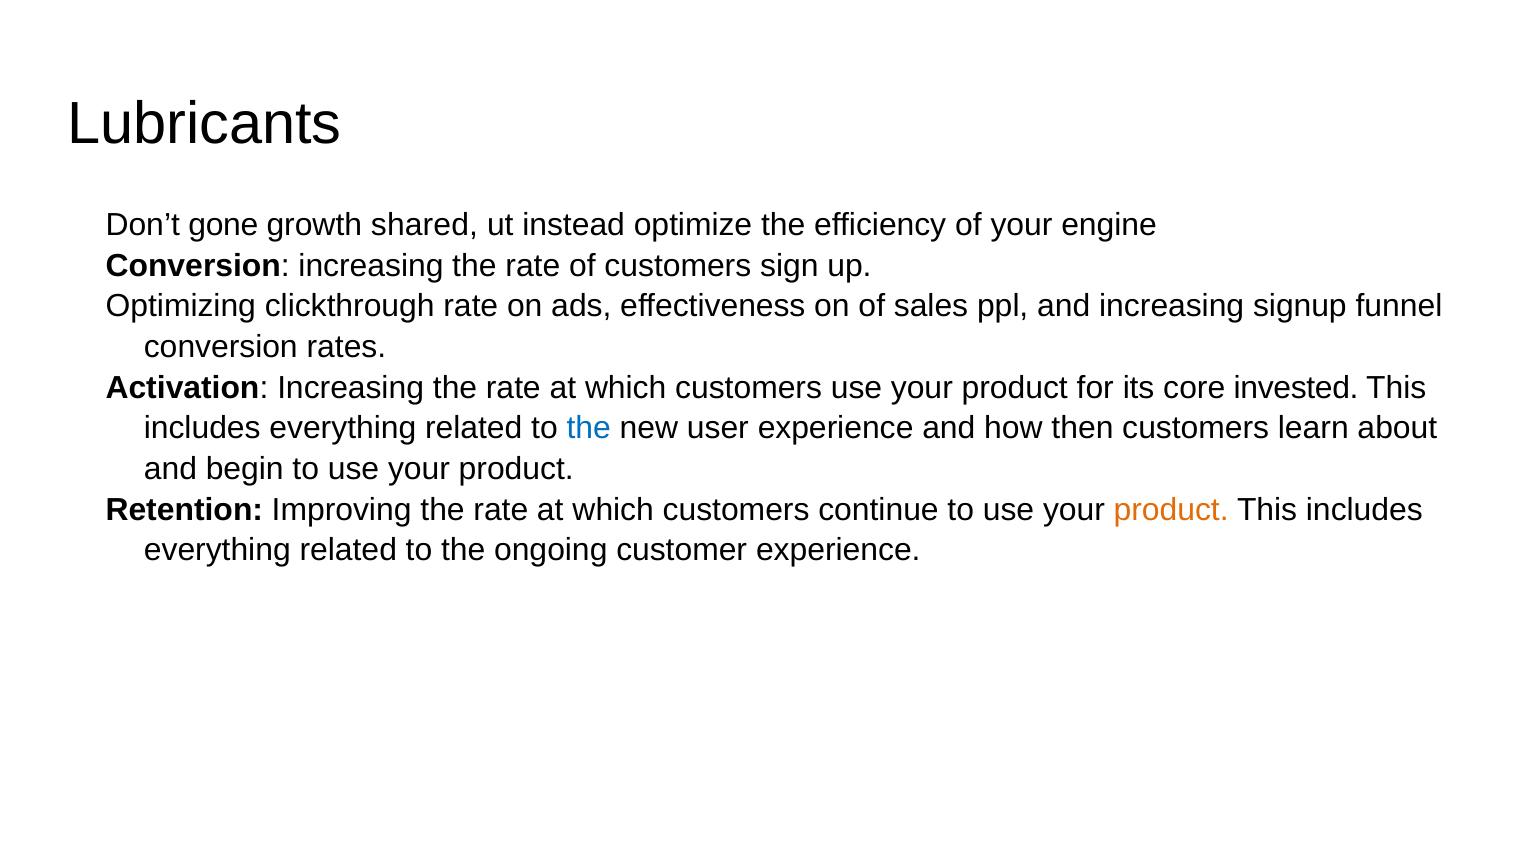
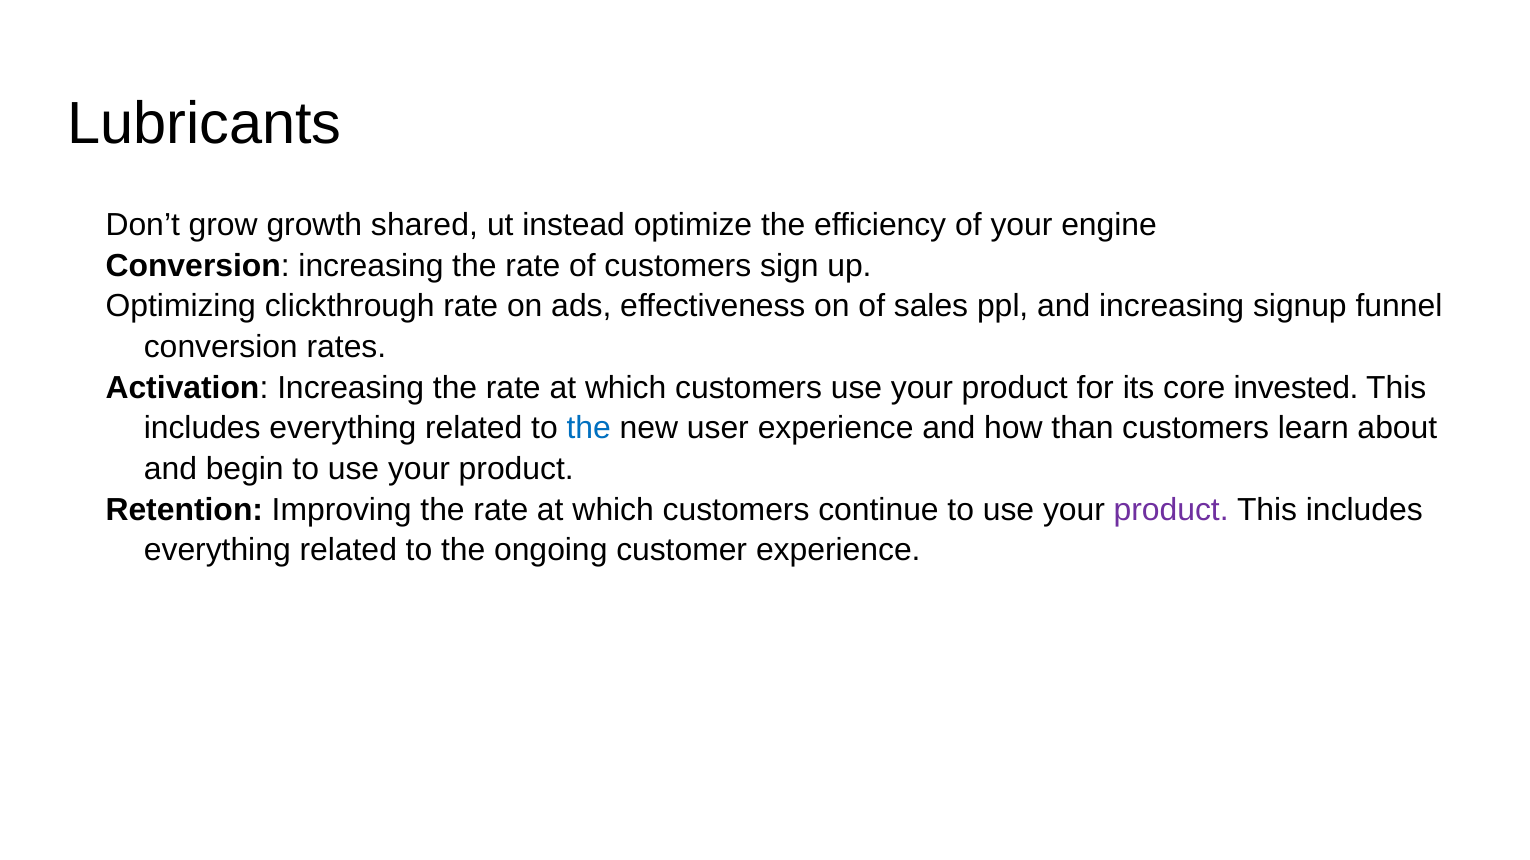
gone: gone -> grow
then: then -> than
product at (1171, 510) colour: orange -> purple
